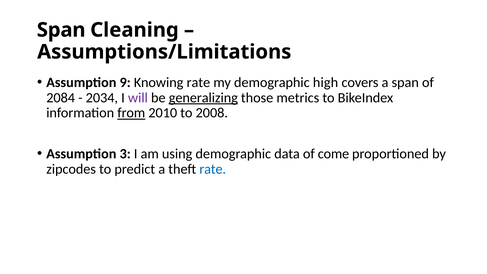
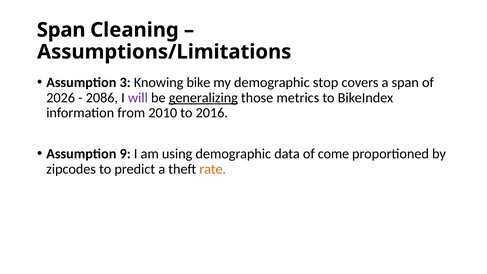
9: 9 -> 3
Knowing rate: rate -> bike
high: high -> stop
2084: 2084 -> 2026
2034: 2034 -> 2086
from underline: present -> none
2008: 2008 -> 2016
3: 3 -> 9
rate at (213, 169) colour: blue -> orange
